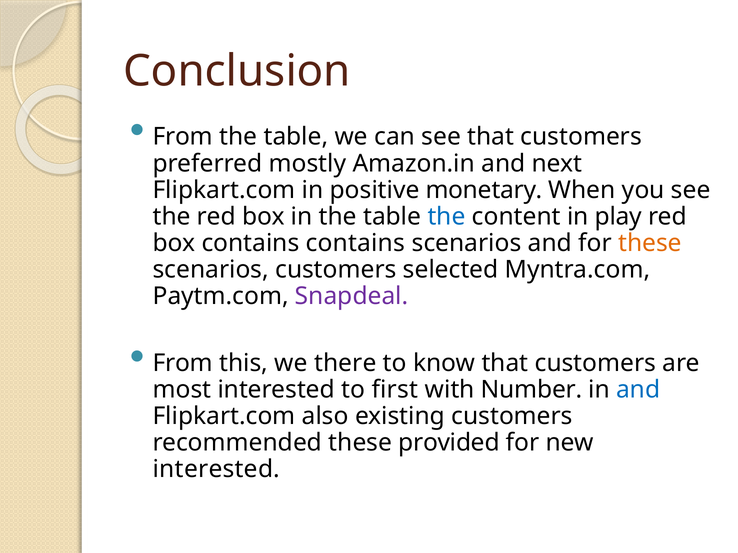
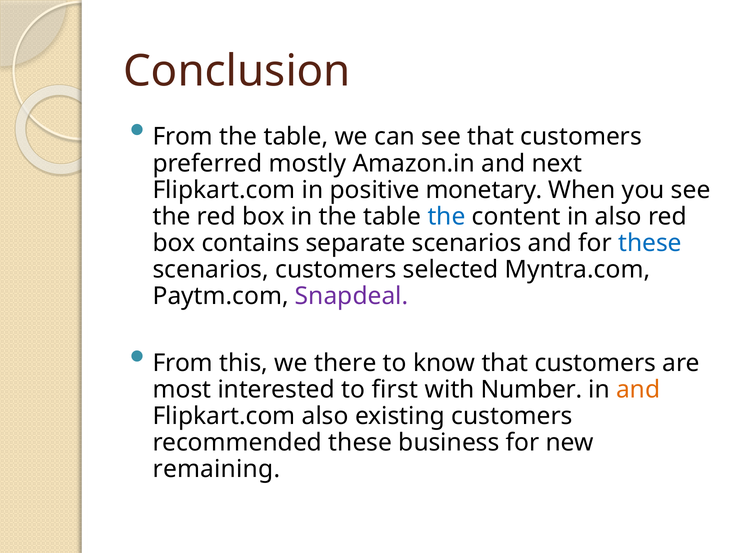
in play: play -> also
contains contains: contains -> separate
these at (650, 243) colour: orange -> blue
and at (638, 390) colour: blue -> orange
provided: provided -> business
interested at (216, 470): interested -> remaining
